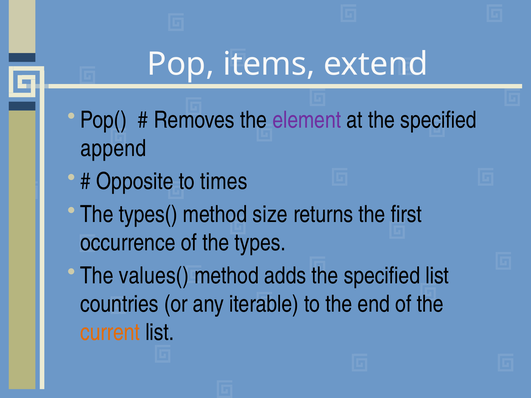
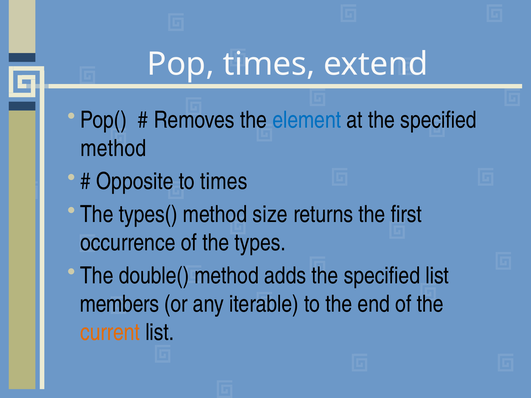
Pop items: items -> times
element colour: purple -> blue
append at (113, 149): append -> method
values(: values( -> double(
countries: countries -> members
